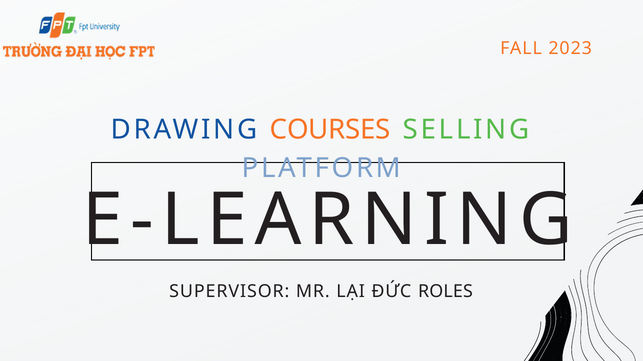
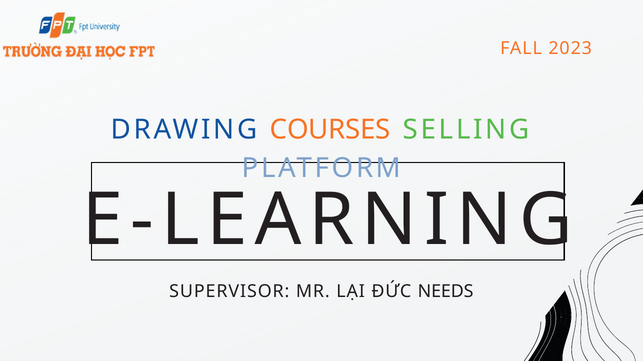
ROLES: ROLES -> NEEDS
